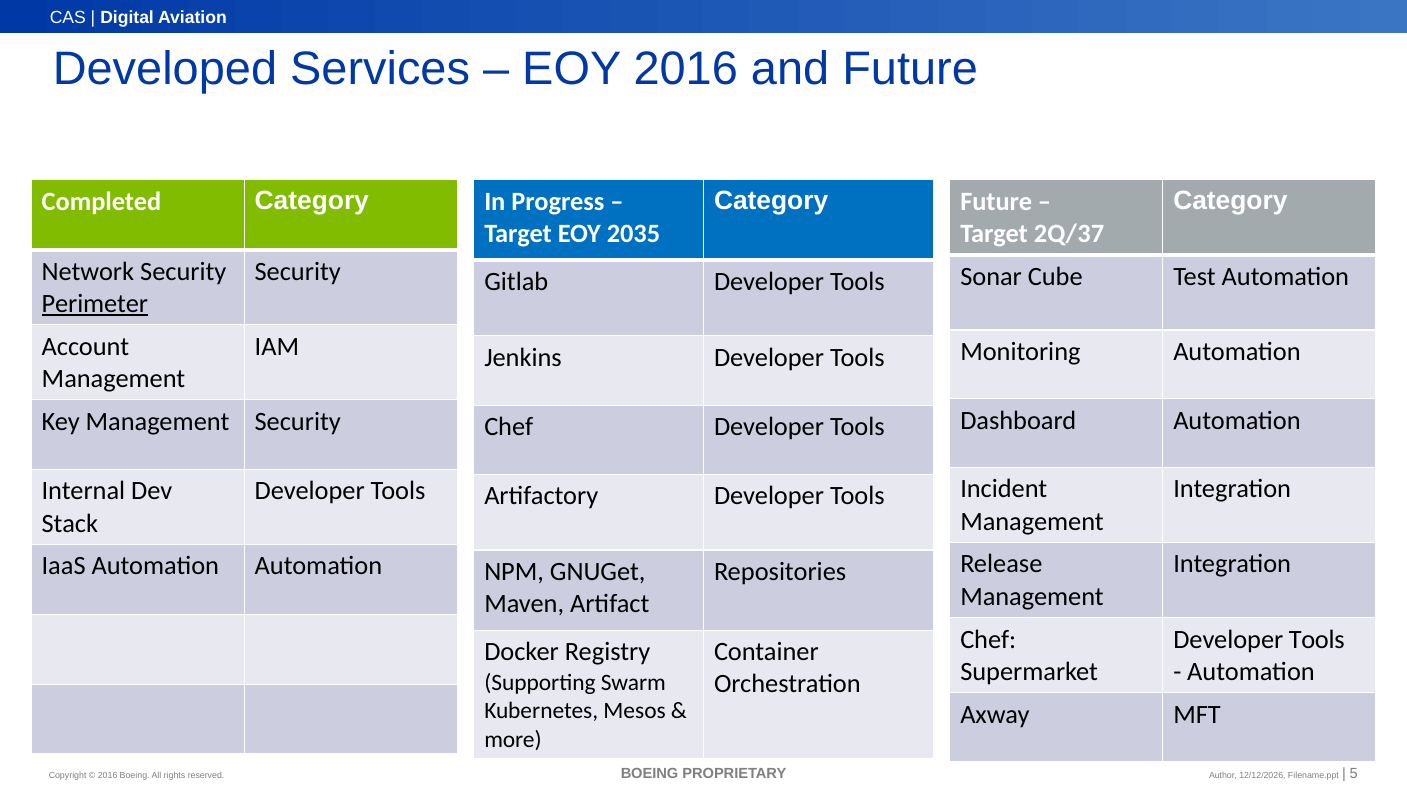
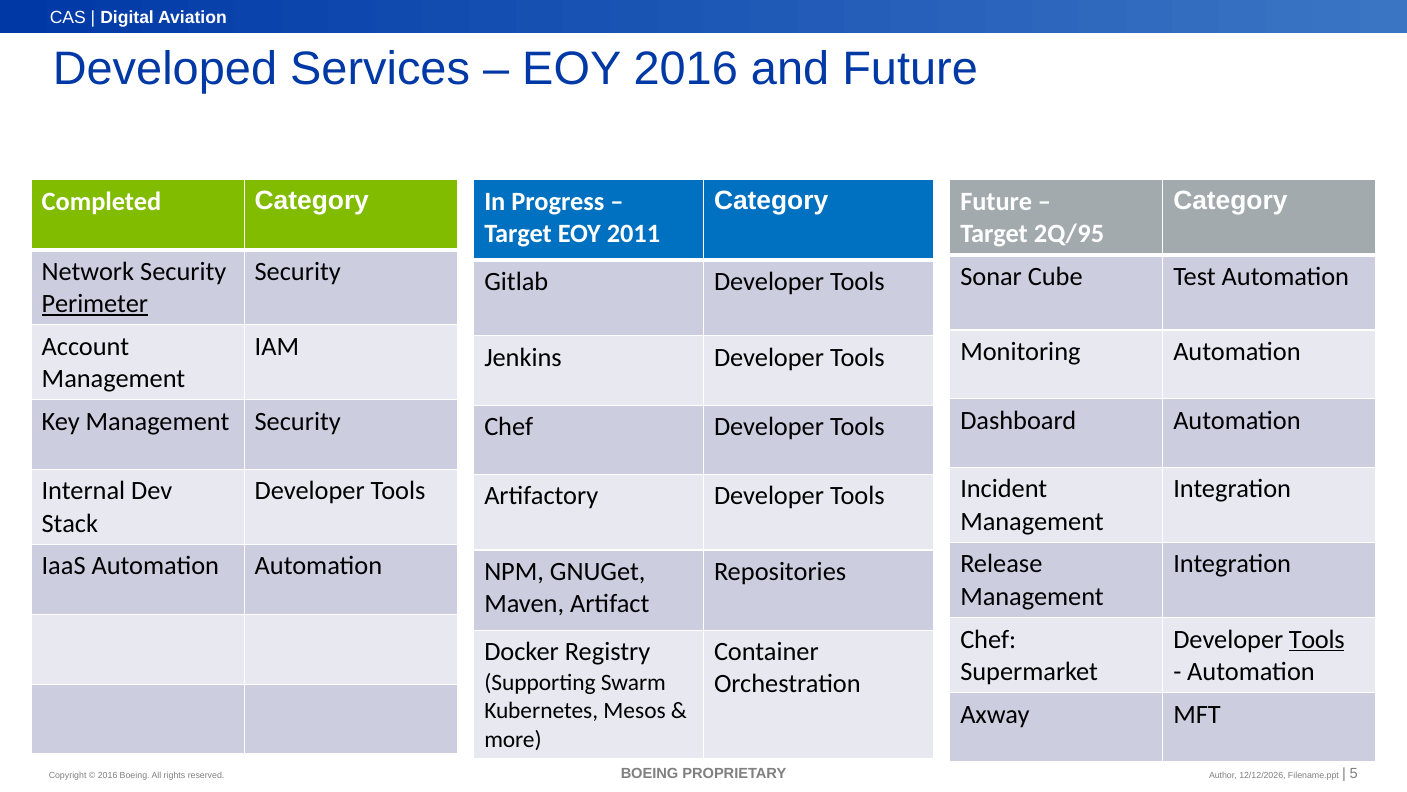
2035: 2035 -> 2011
2Q/37: 2Q/37 -> 2Q/95
Tools at (1317, 639) underline: none -> present
